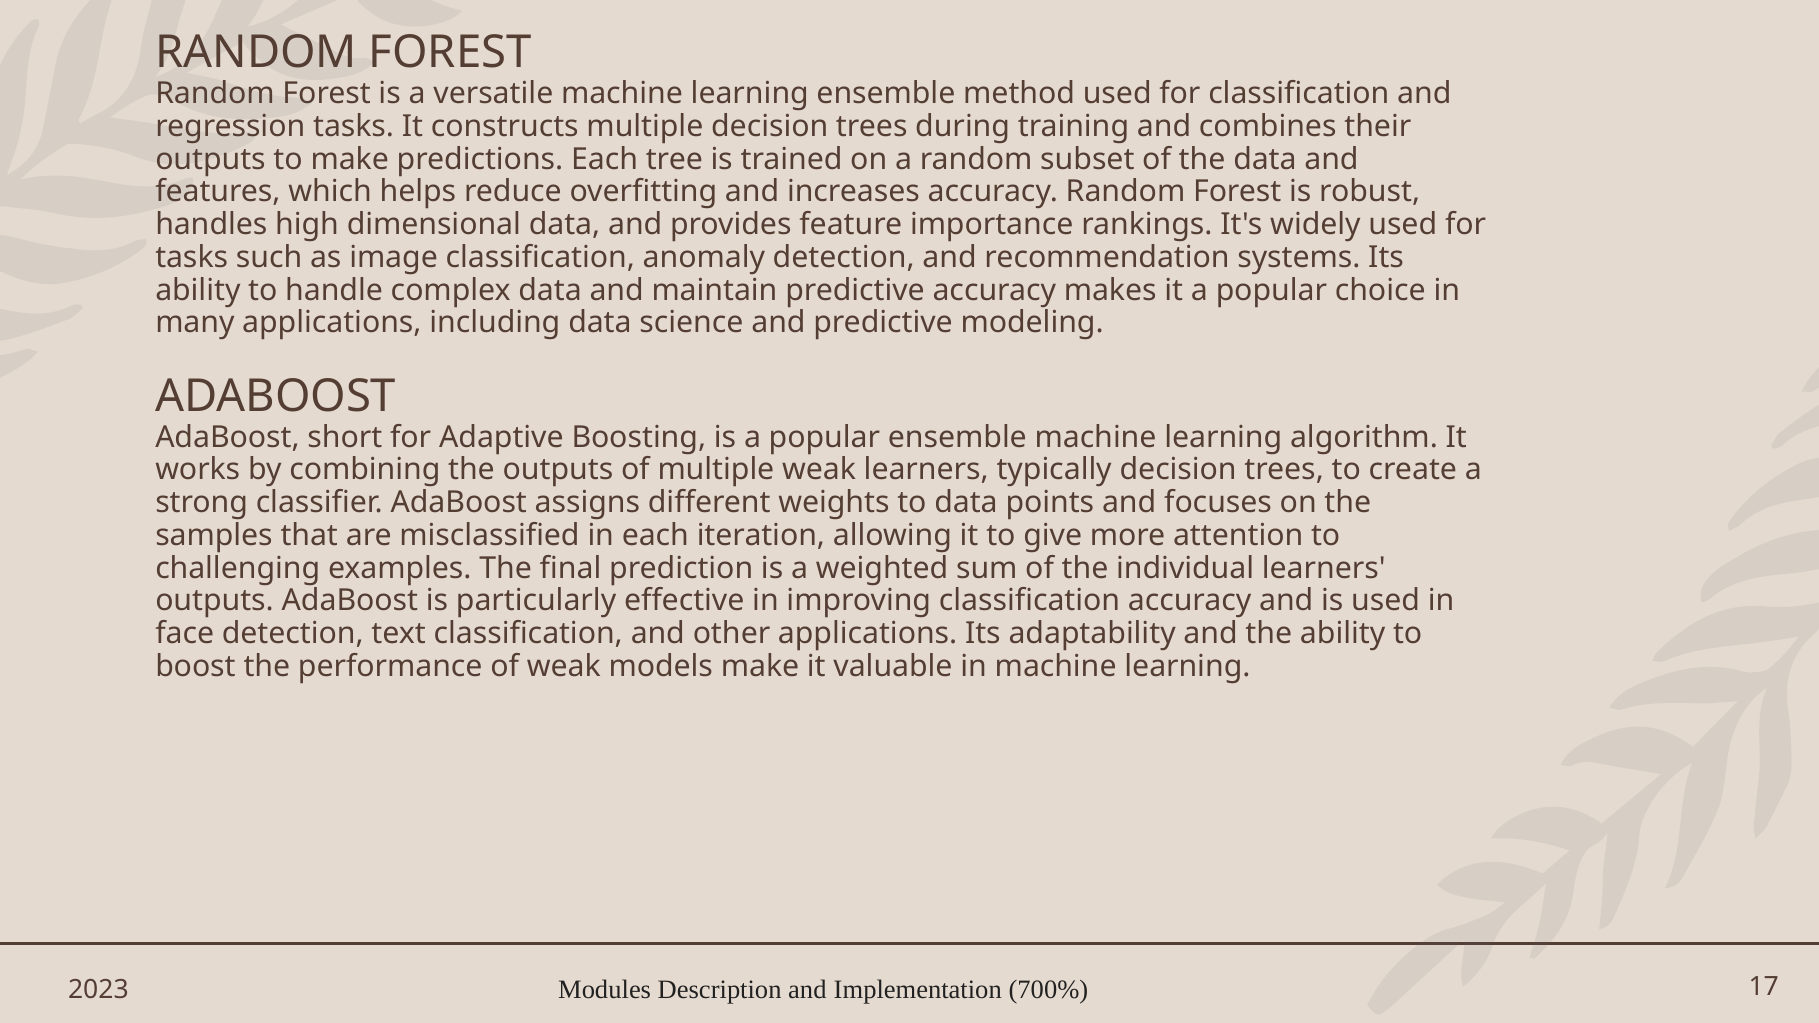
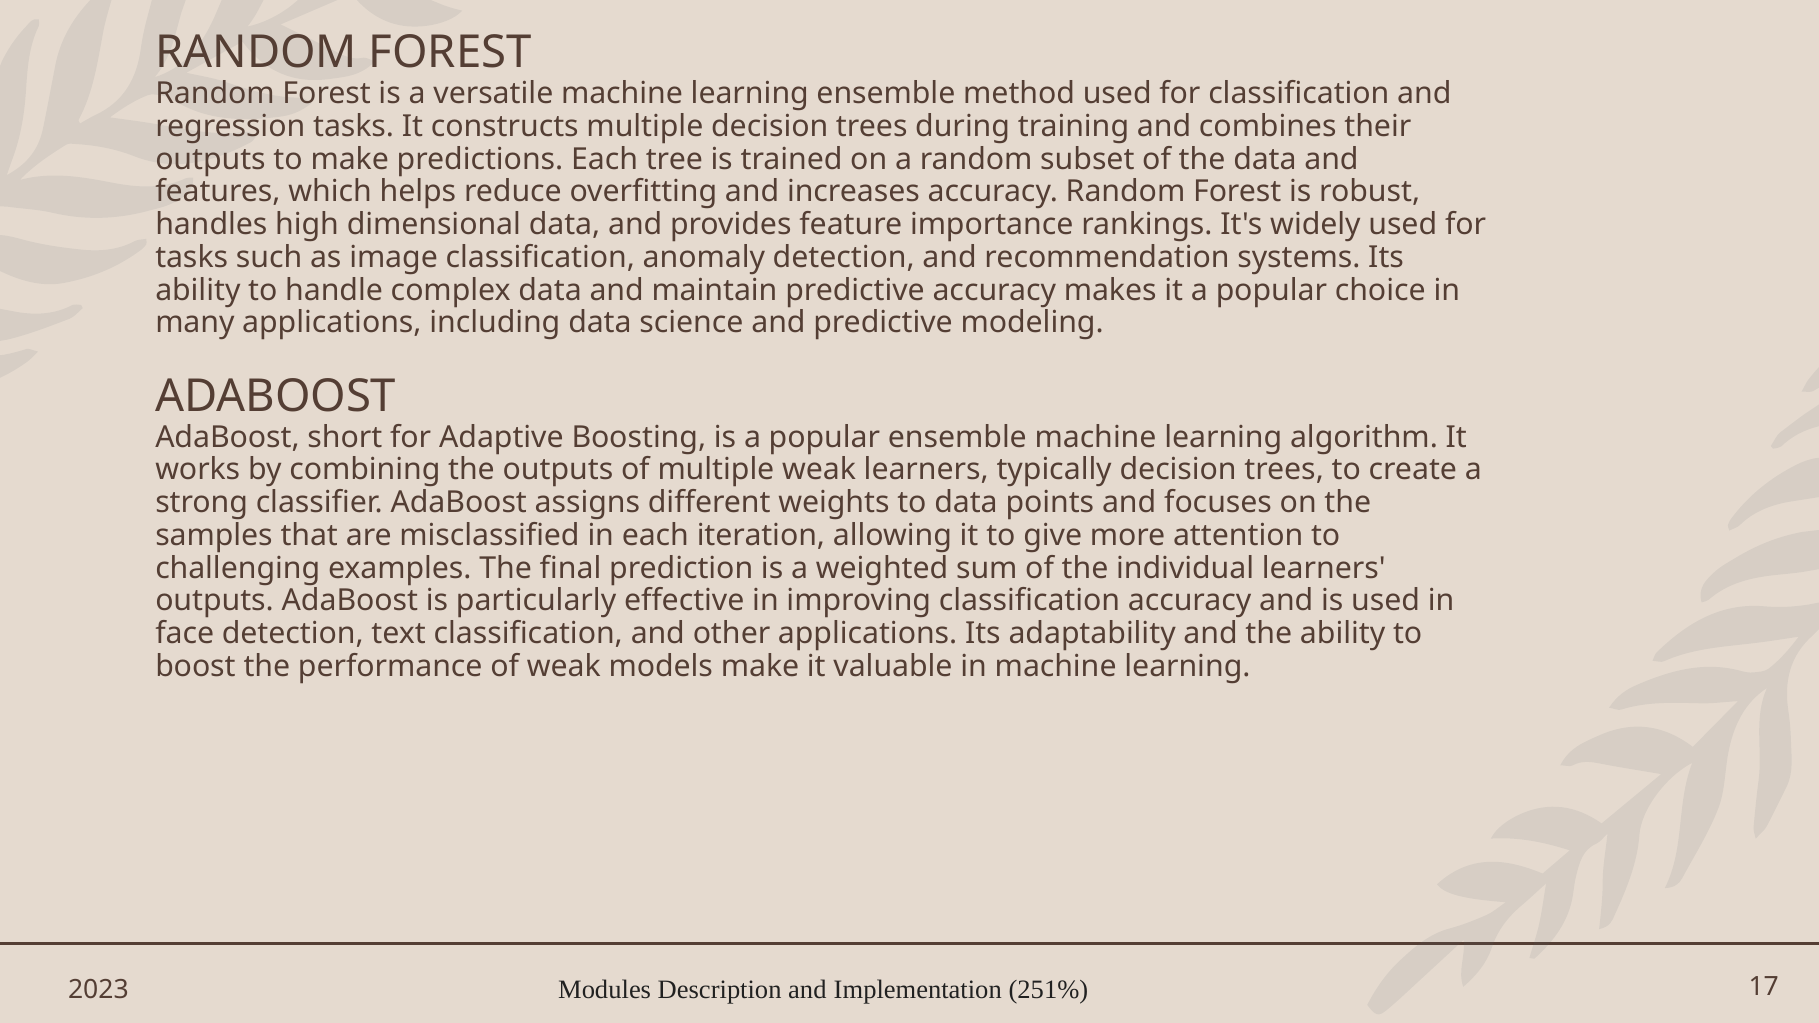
700%: 700% -> 251%
